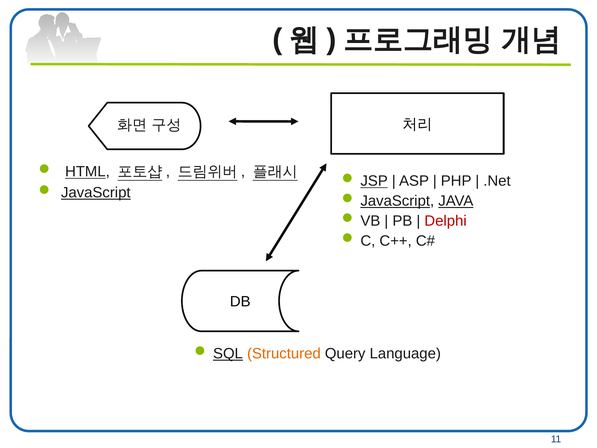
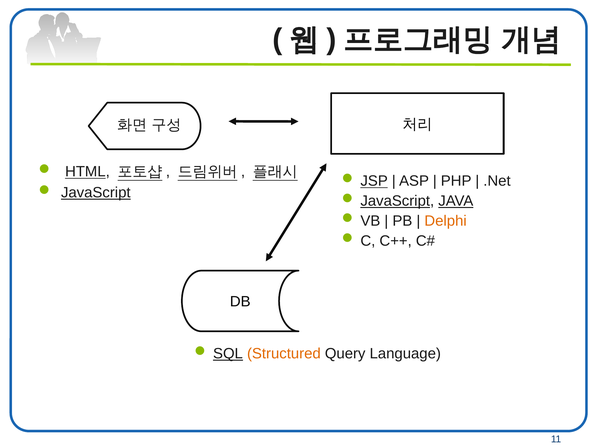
Delphi colour: red -> orange
